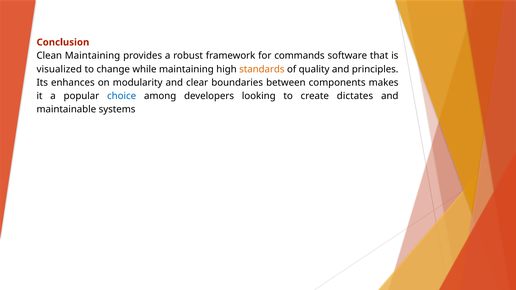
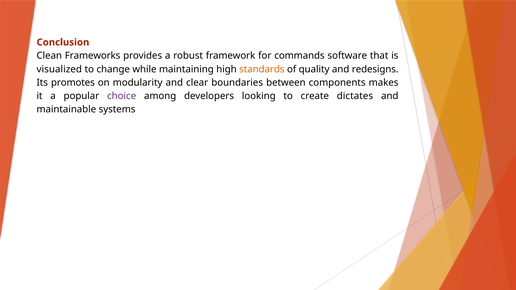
Clean Maintaining: Maintaining -> Frameworks
principles: principles -> redesigns
enhances: enhances -> promotes
choice colour: blue -> purple
